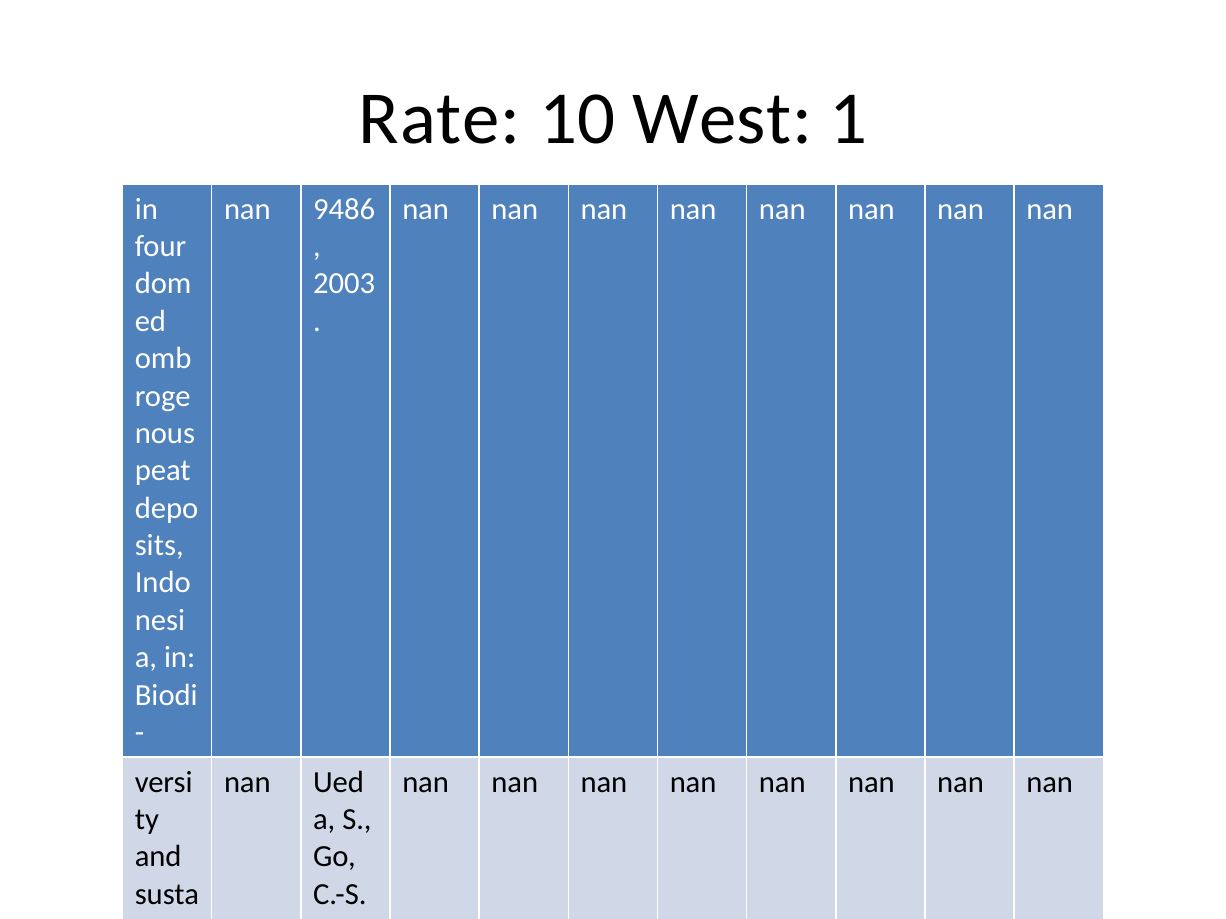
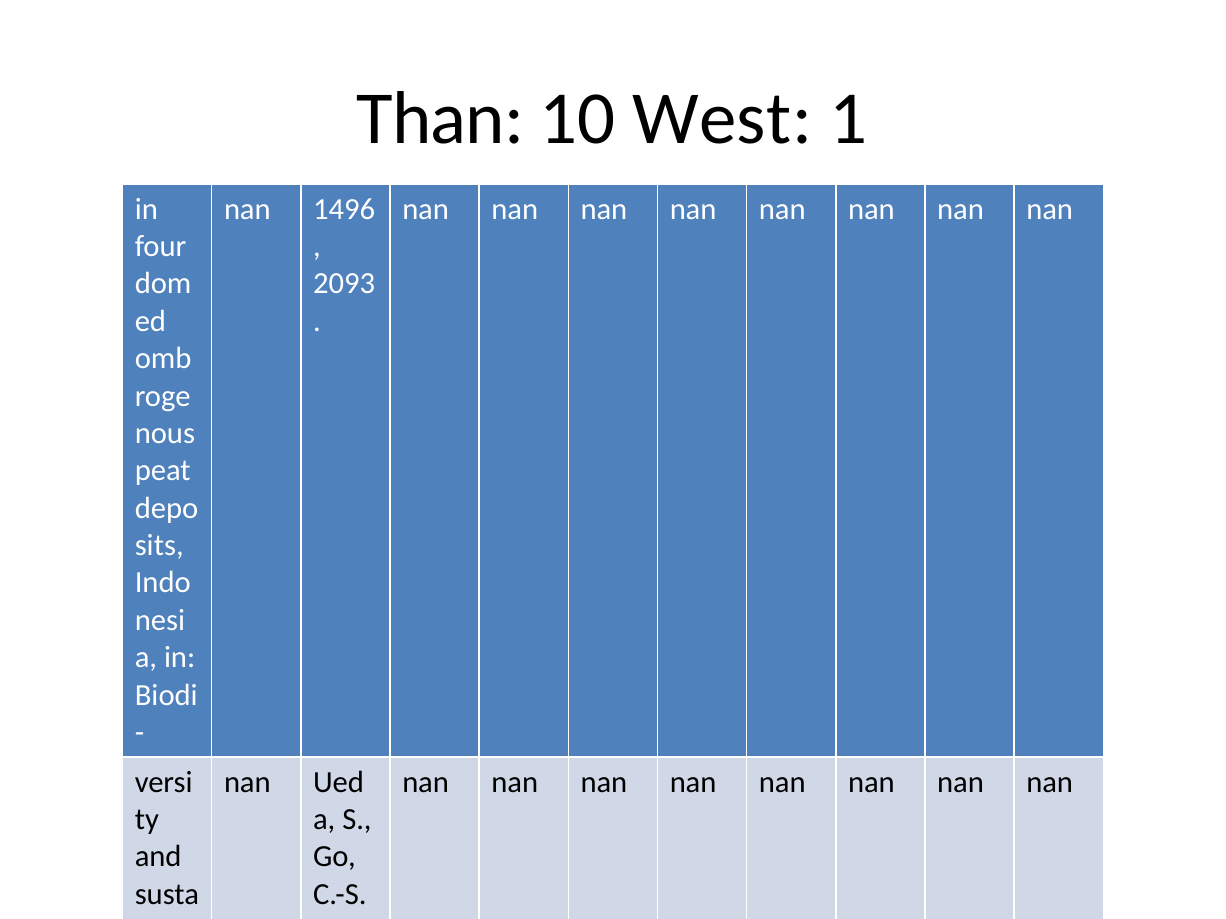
Rate: Rate -> Than
9486: 9486 -> 1496
2003 at (344, 284): 2003 -> 2093
